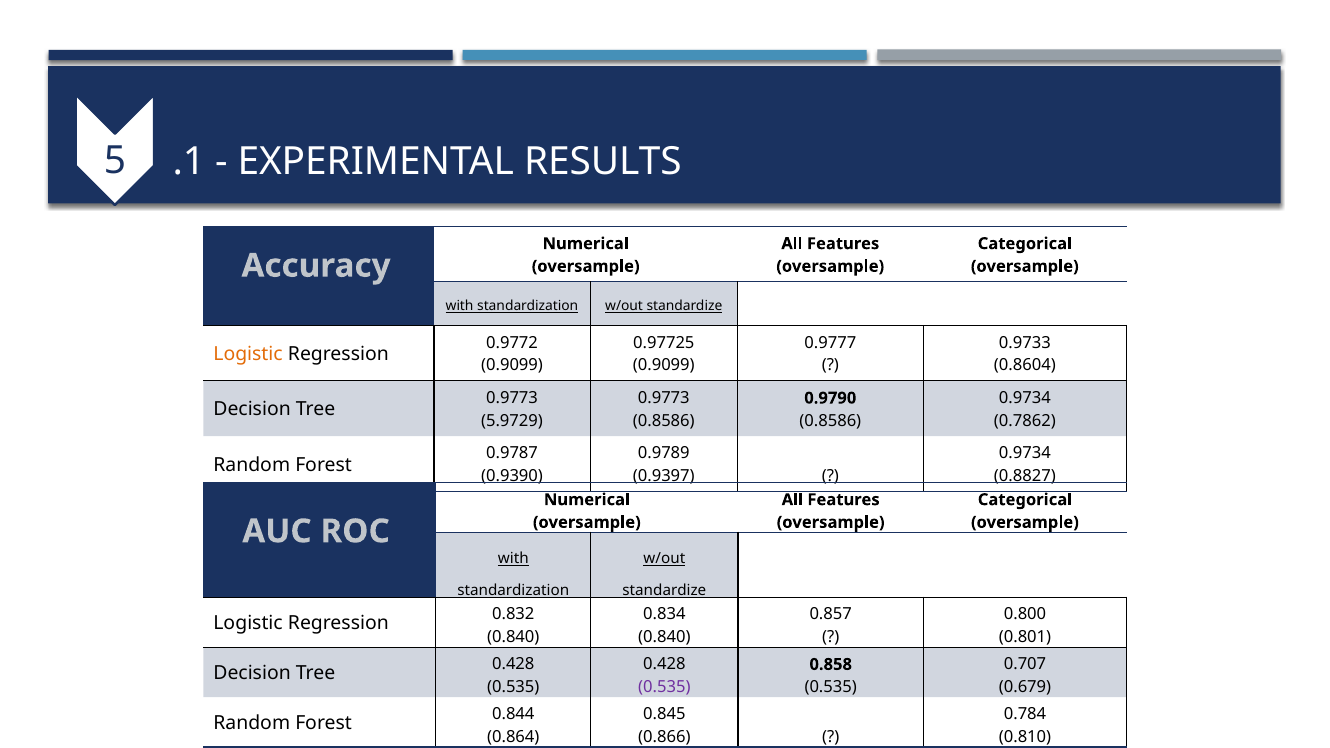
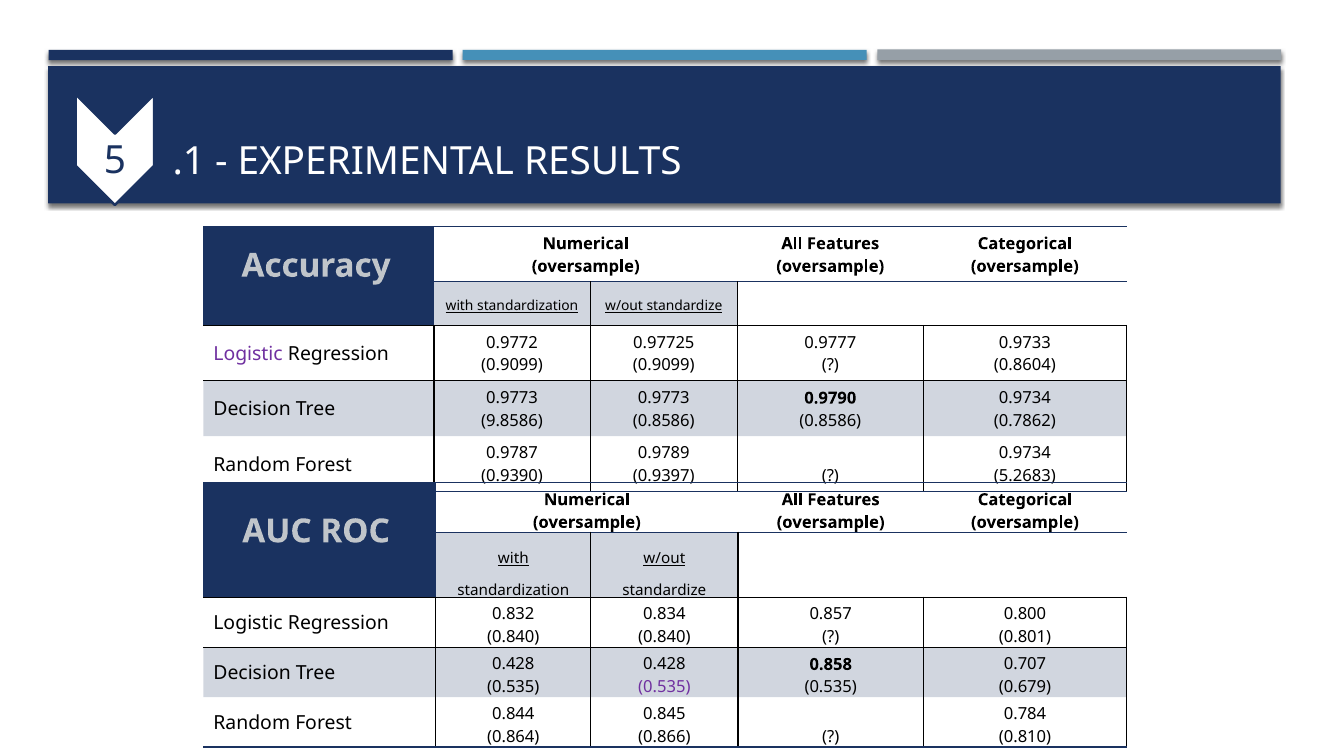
Logistic at (248, 354) colour: orange -> purple
5.9729: 5.9729 -> 9.8586
0.8827: 0.8827 -> 5.2683
